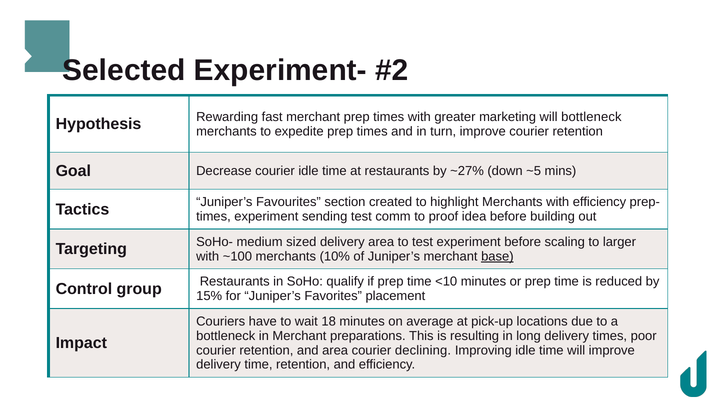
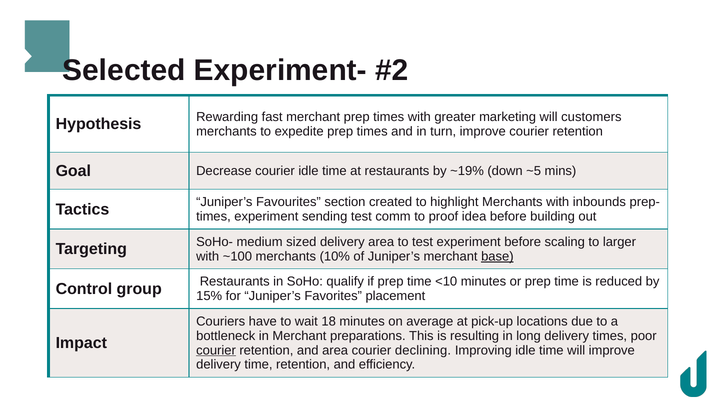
will bottleneck: bottleneck -> customers
~27%: ~27% -> ~19%
with efficiency: efficiency -> inbounds
courier at (216, 351) underline: none -> present
